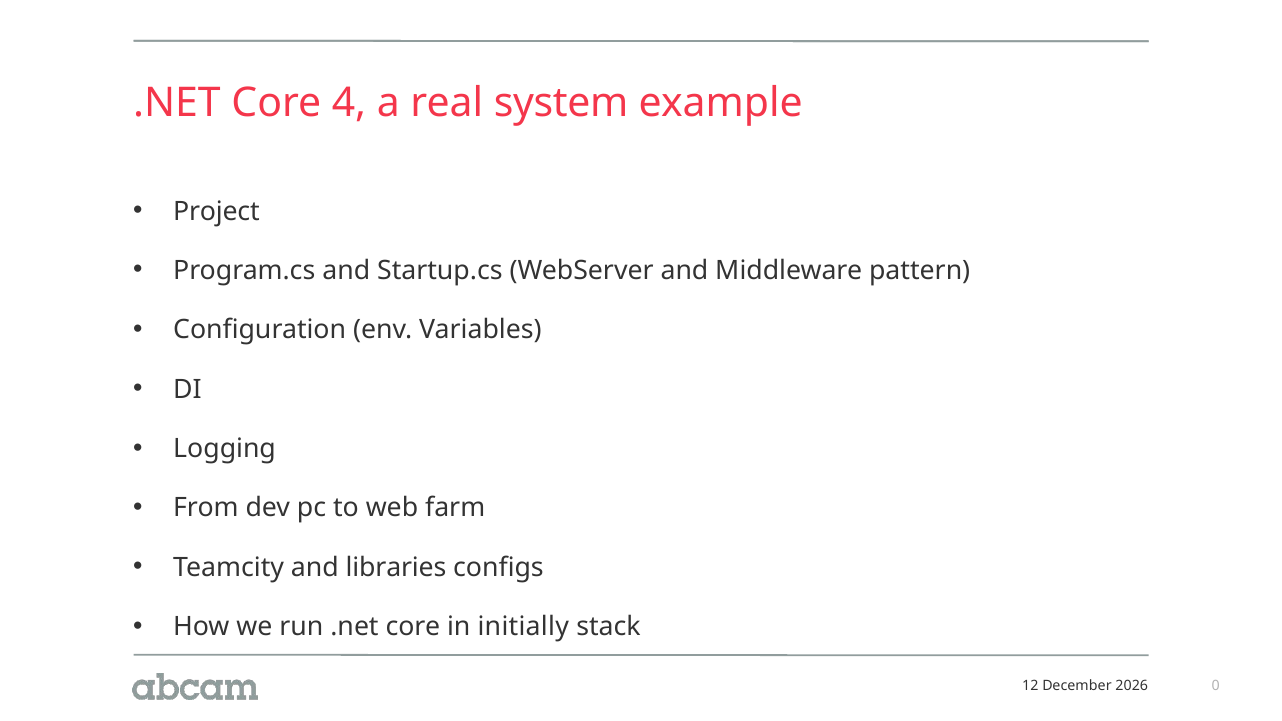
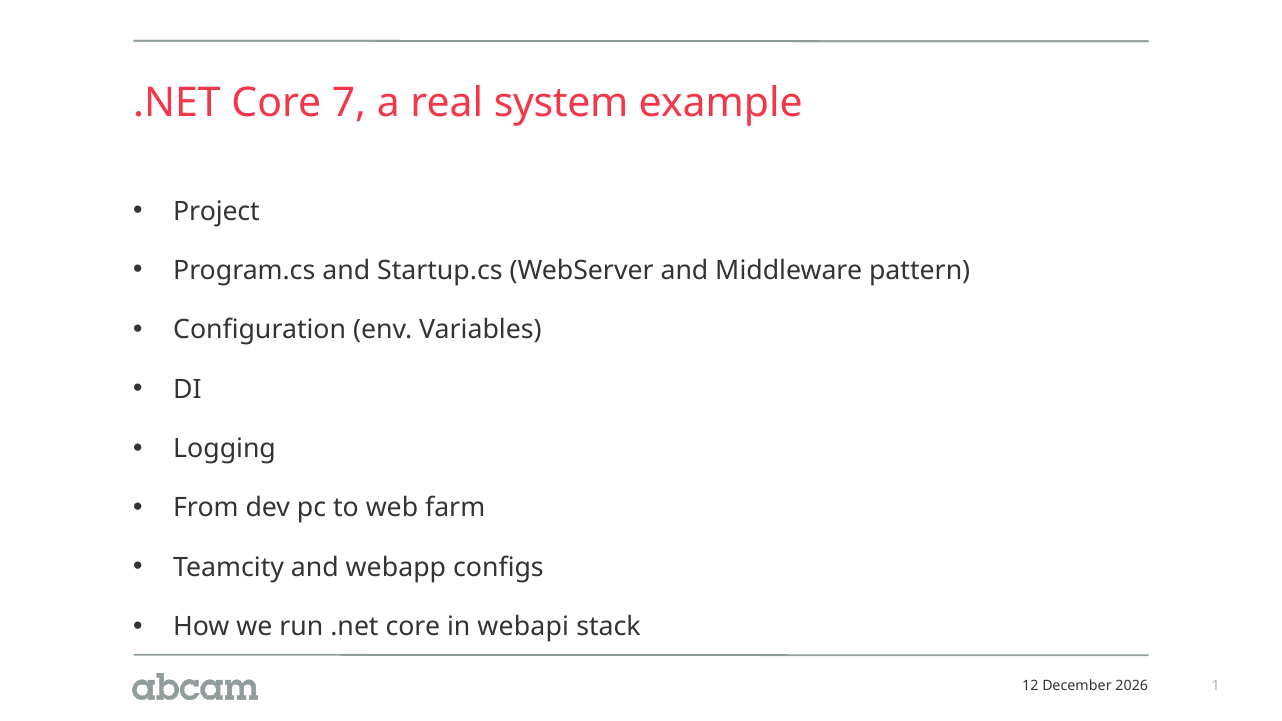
4: 4 -> 7
libraries: libraries -> webapp
initially: initially -> webapi
0: 0 -> 1
